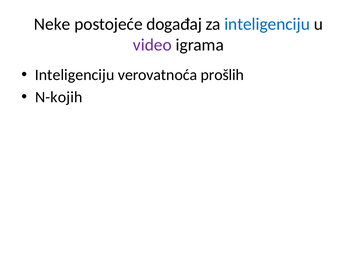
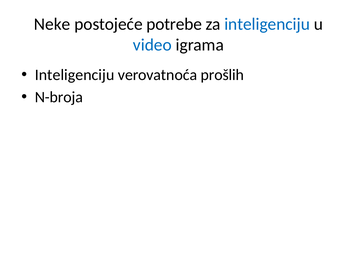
događaj: događaj -> potrebe
video colour: purple -> blue
N-kojih: N-kojih -> N-broja
